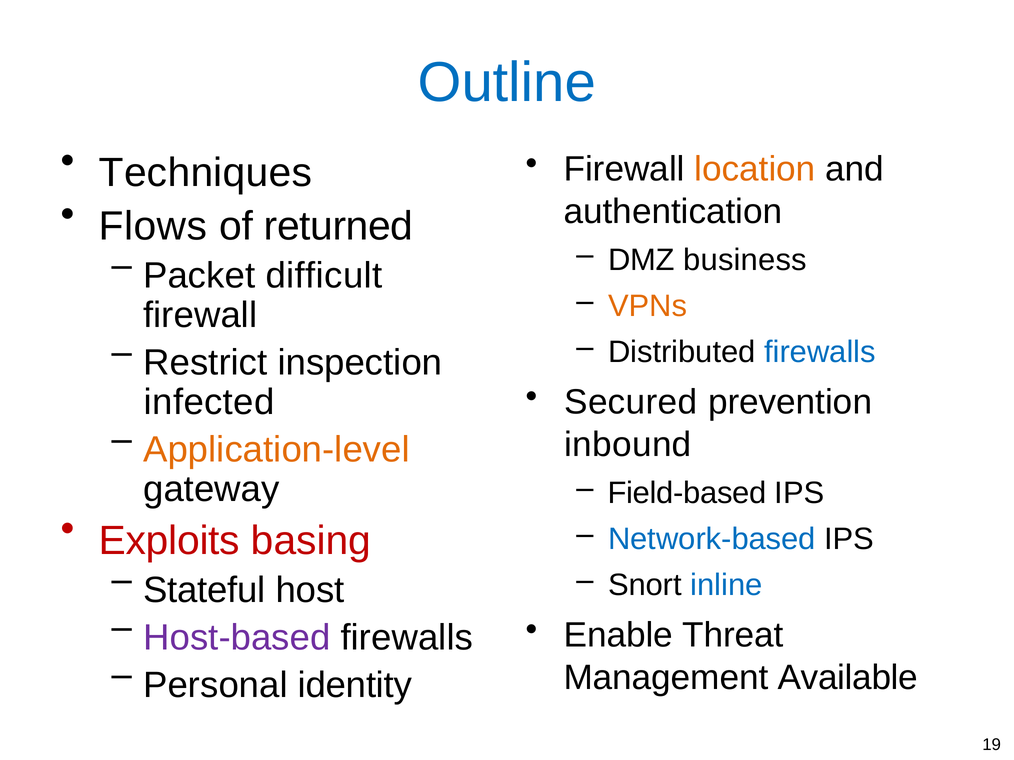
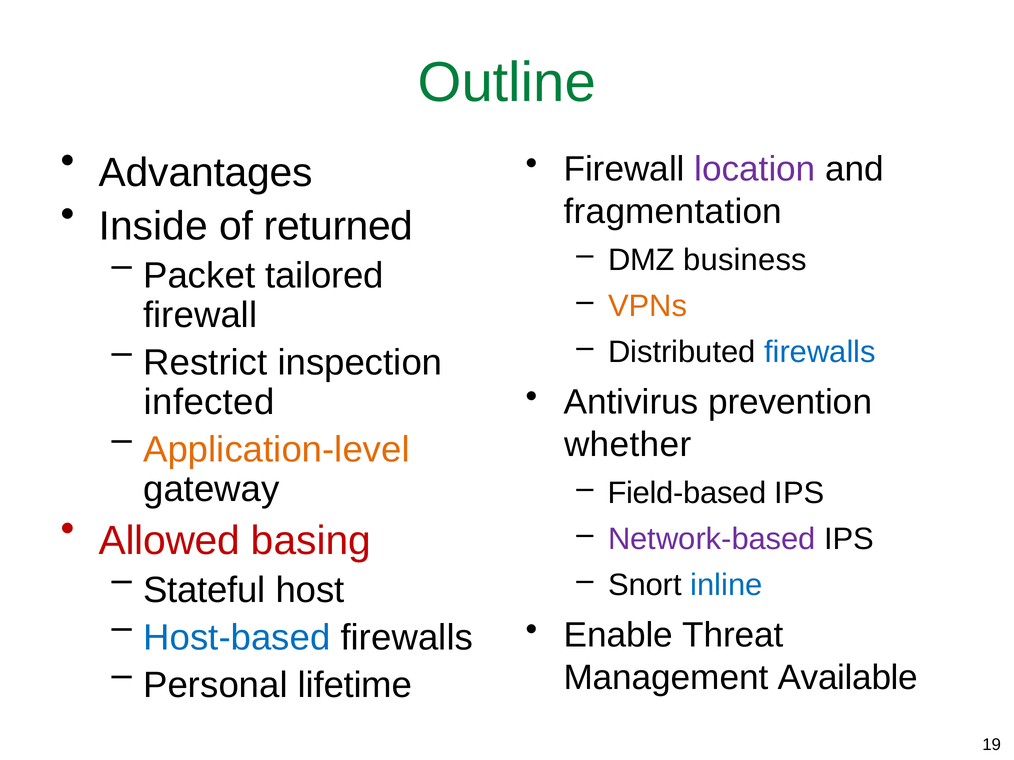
Outline colour: blue -> green
Techniques: Techniques -> Advantages
location colour: orange -> purple
authentication: authentication -> fragmentation
Flows: Flows -> Inside
difficult: difficult -> tailored
Secured: Secured -> Antivirus
inbound: inbound -> whether
Exploits: Exploits -> Allowed
Network-based colour: blue -> purple
Host-based colour: purple -> blue
identity: identity -> lifetime
